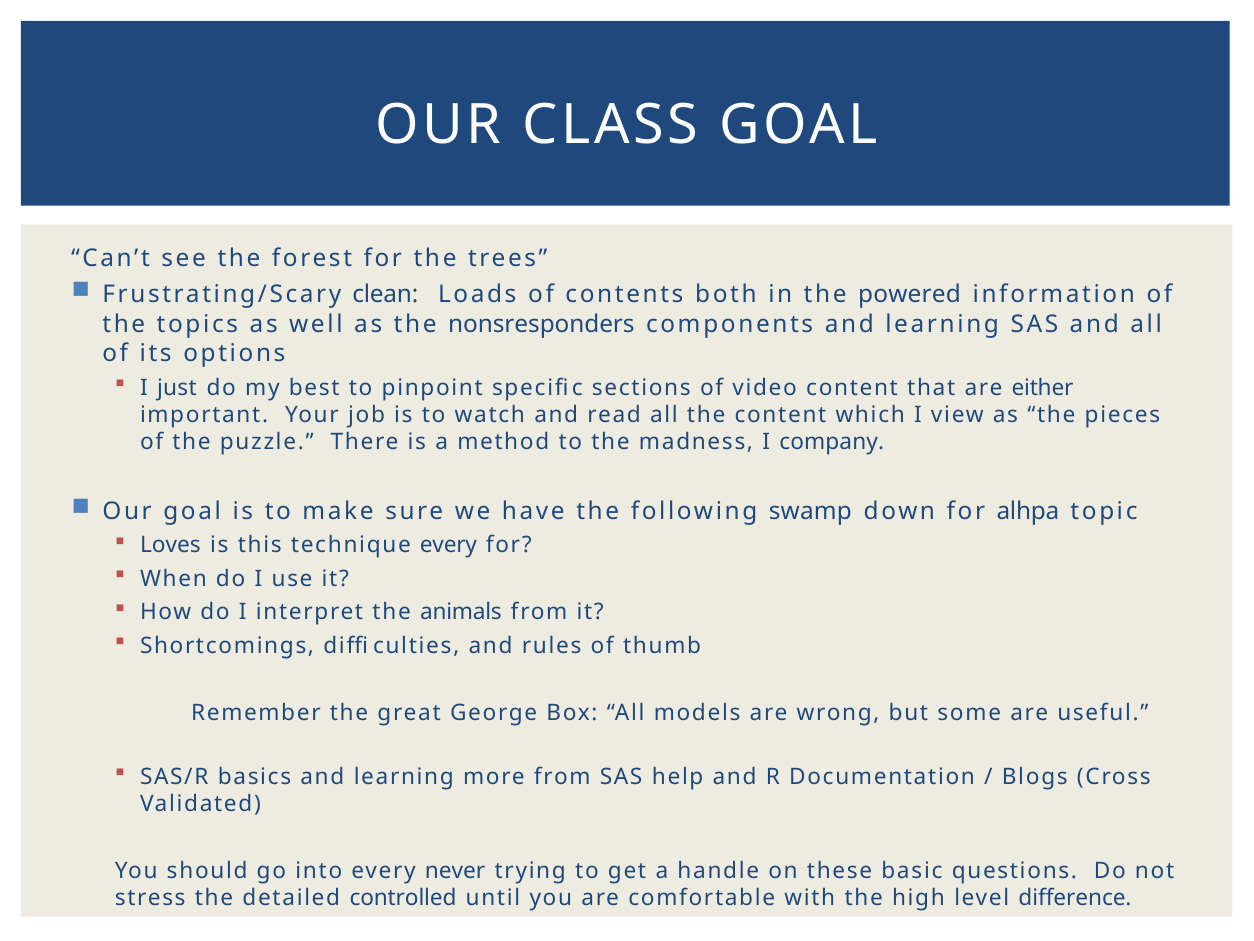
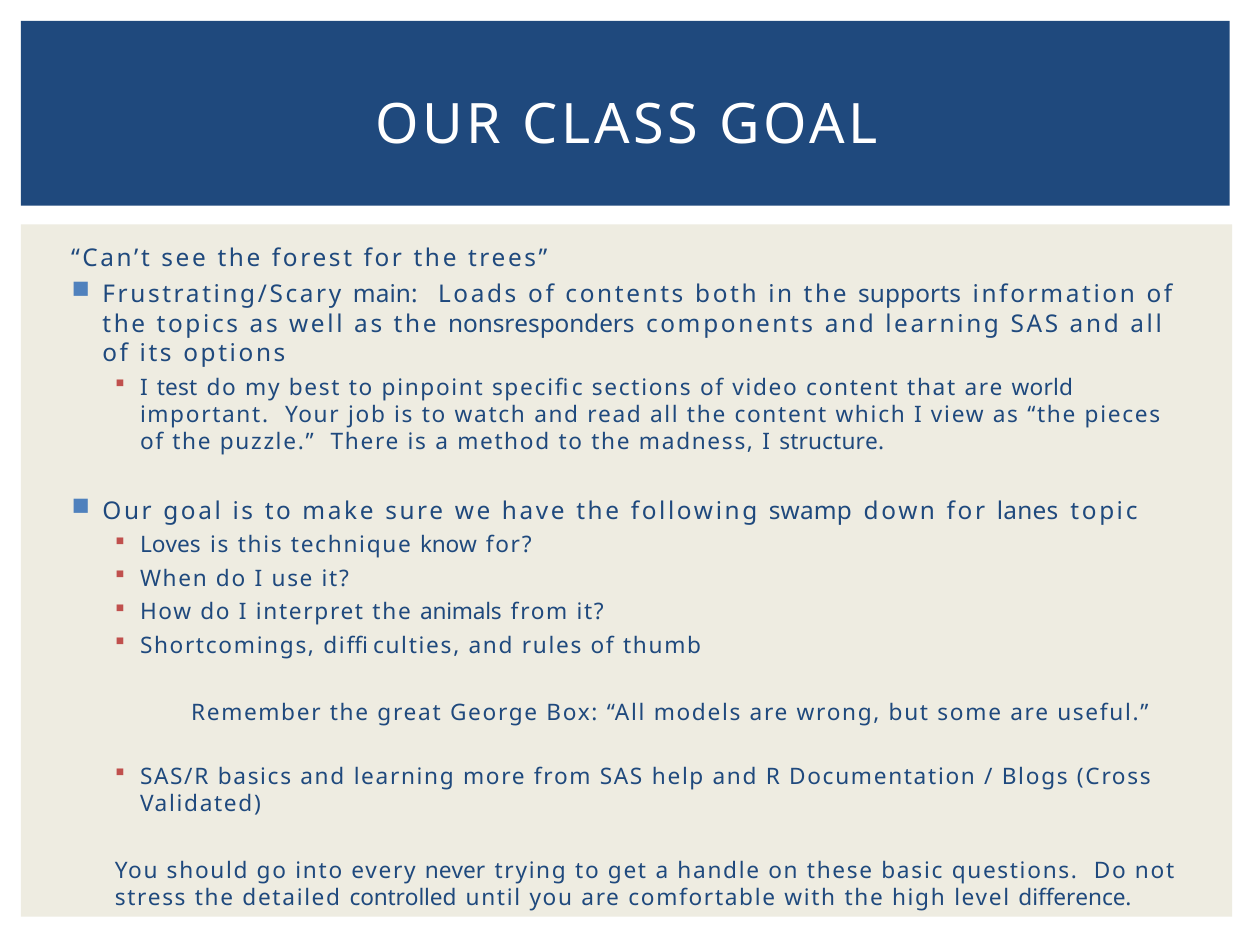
clean: clean -> main
powered: powered -> supports
just: just -> test
either: either -> world
company: company -> structure
alhpa: alhpa -> lanes
technique every: every -> know
